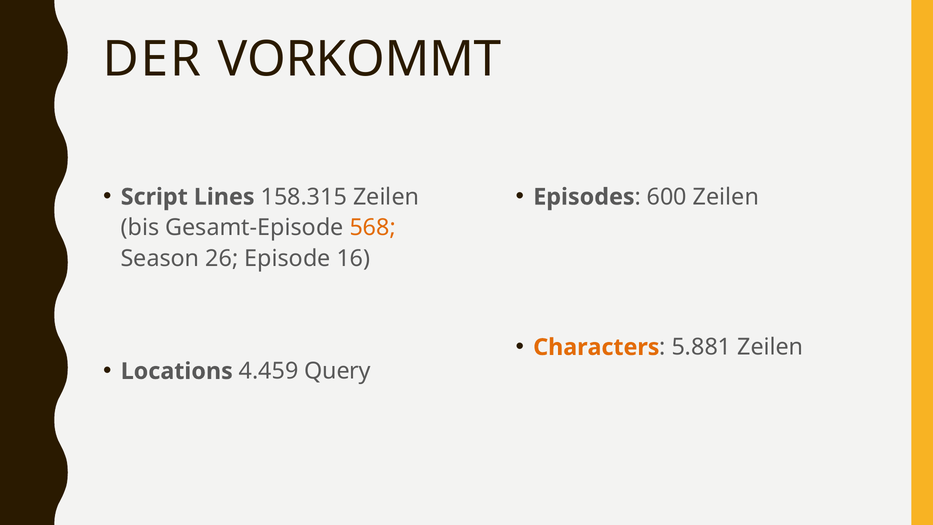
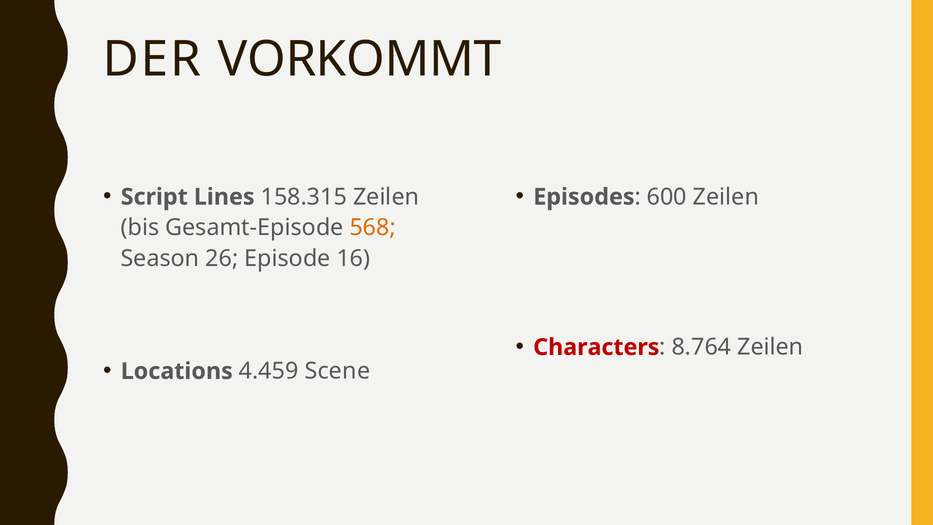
Characters colour: orange -> red
5.881: 5.881 -> 8.764
Query: Query -> Scene
